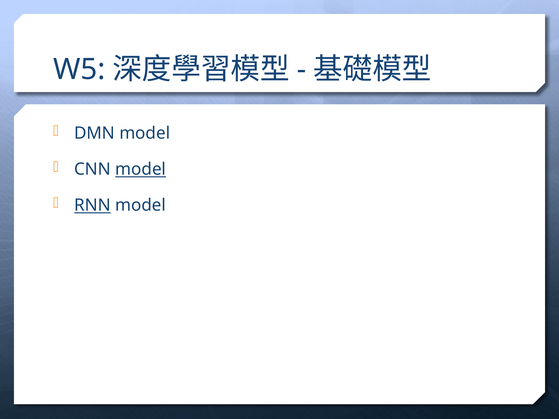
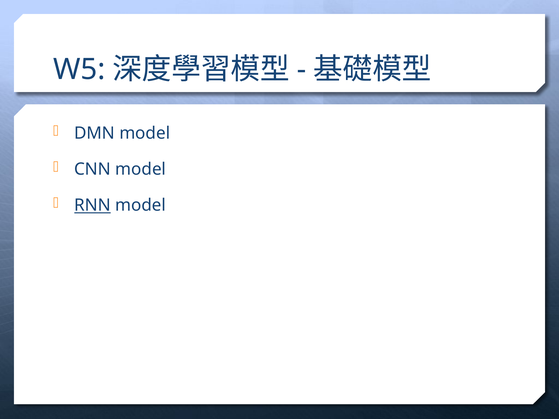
model at (141, 169) underline: present -> none
